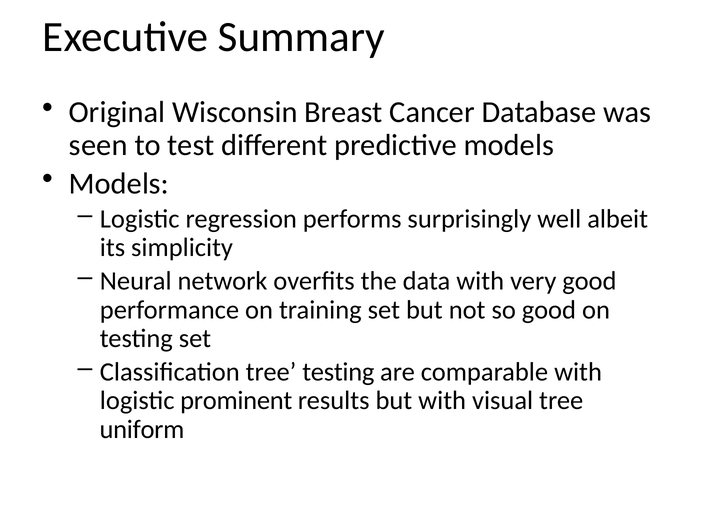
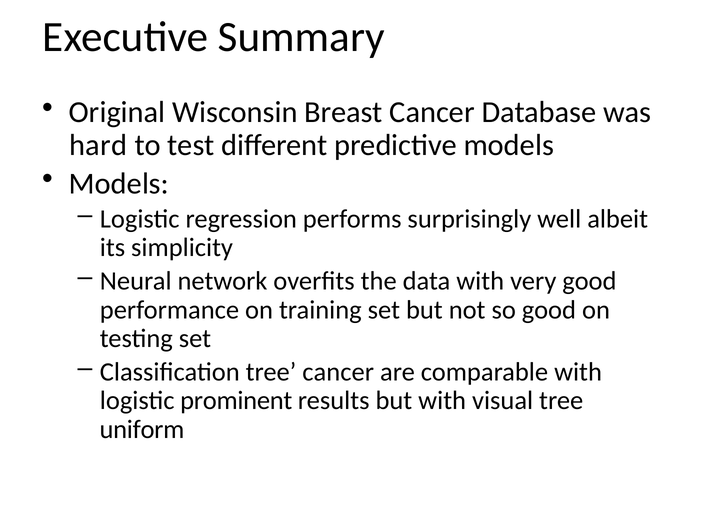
seen: seen -> hard
tree testing: testing -> cancer
